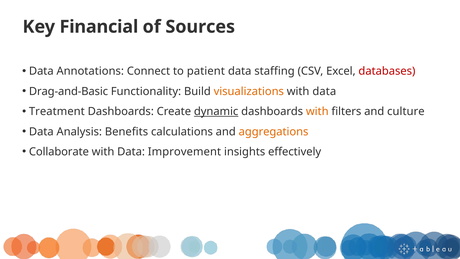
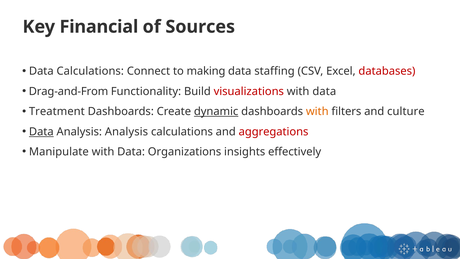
Data Annotations: Annotations -> Calculations
patient: patient -> making
Drag-and-Basic: Drag-and-Basic -> Drag-and-From
visualizations colour: orange -> red
Data at (41, 132) underline: none -> present
Analysis Benefits: Benefits -> Analysis
aggregations colour: orange -> red
Collaborate: Collaborate -> Manipulate
Improvement: Improvement -> Organizations
